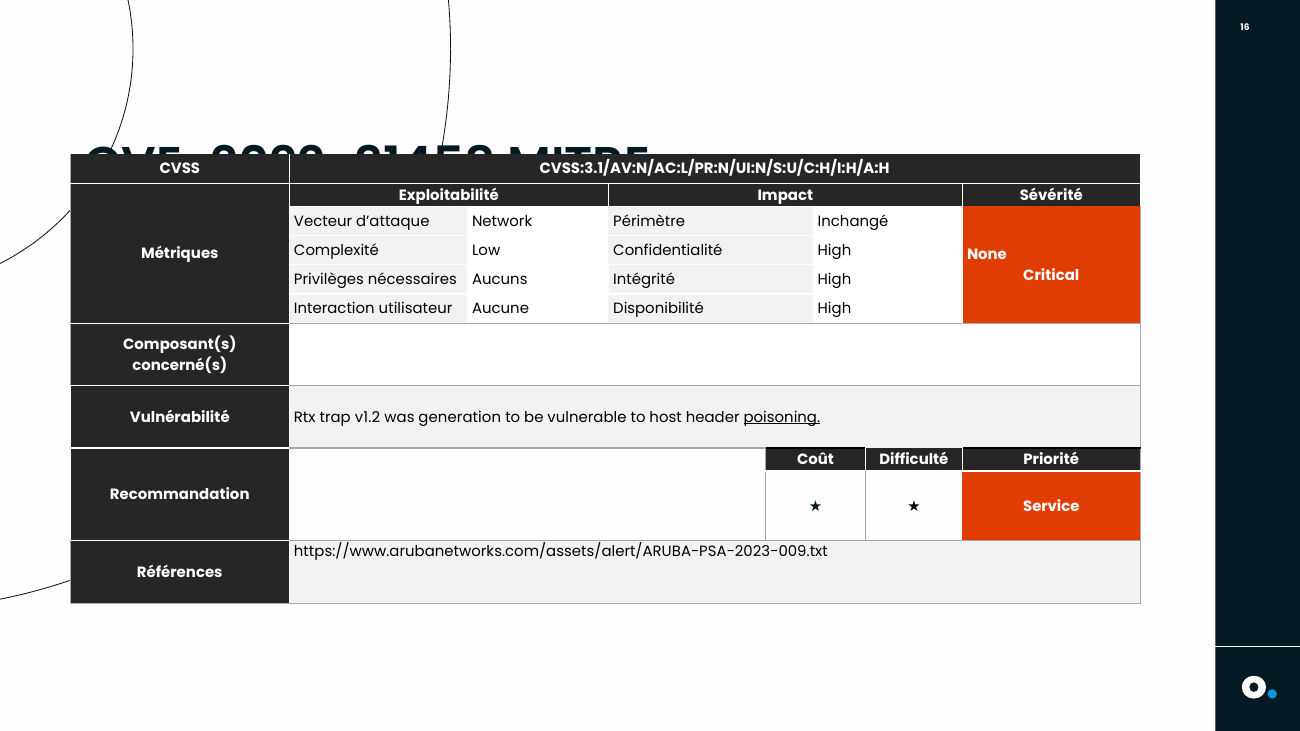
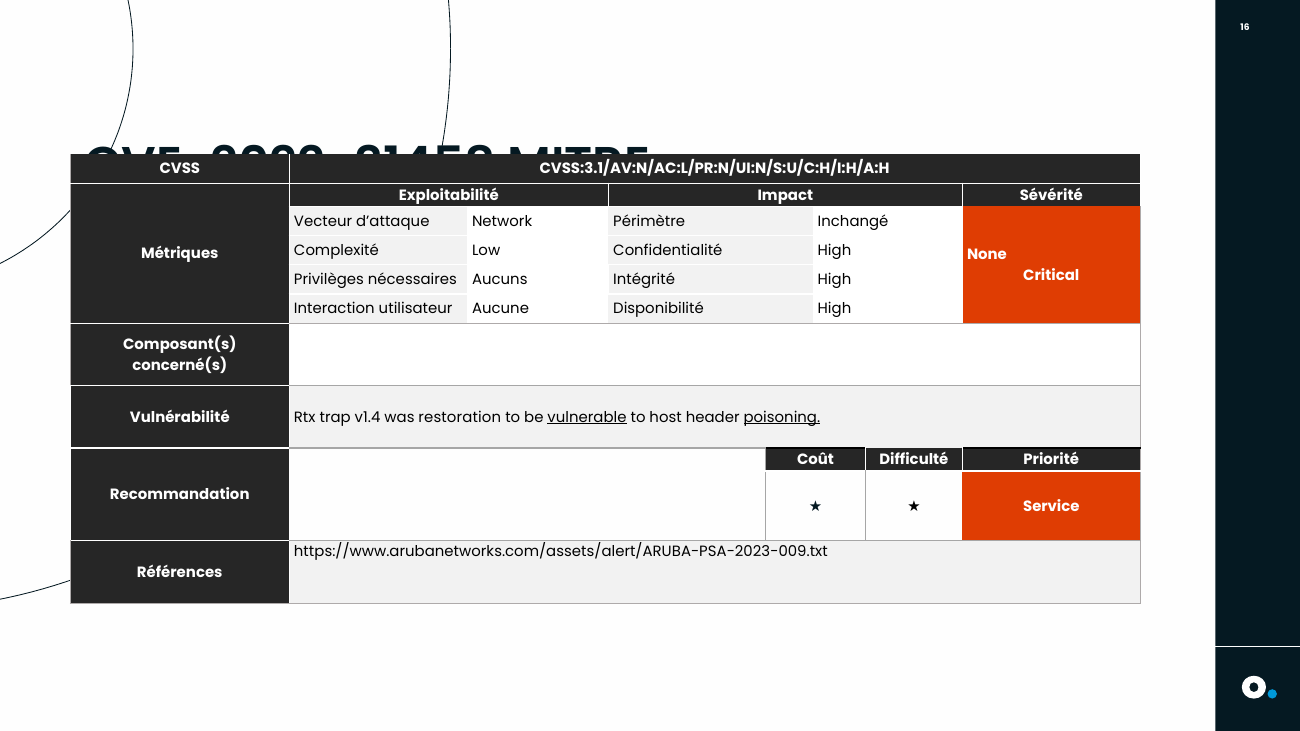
v1.2: v1.2 -> v1.4
generation: generation -> restoration
vulnerable underline: none -> present
